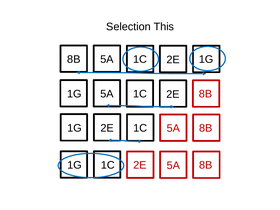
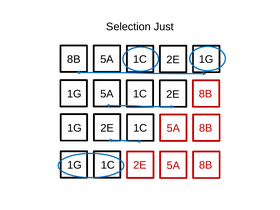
This: This -> Just
